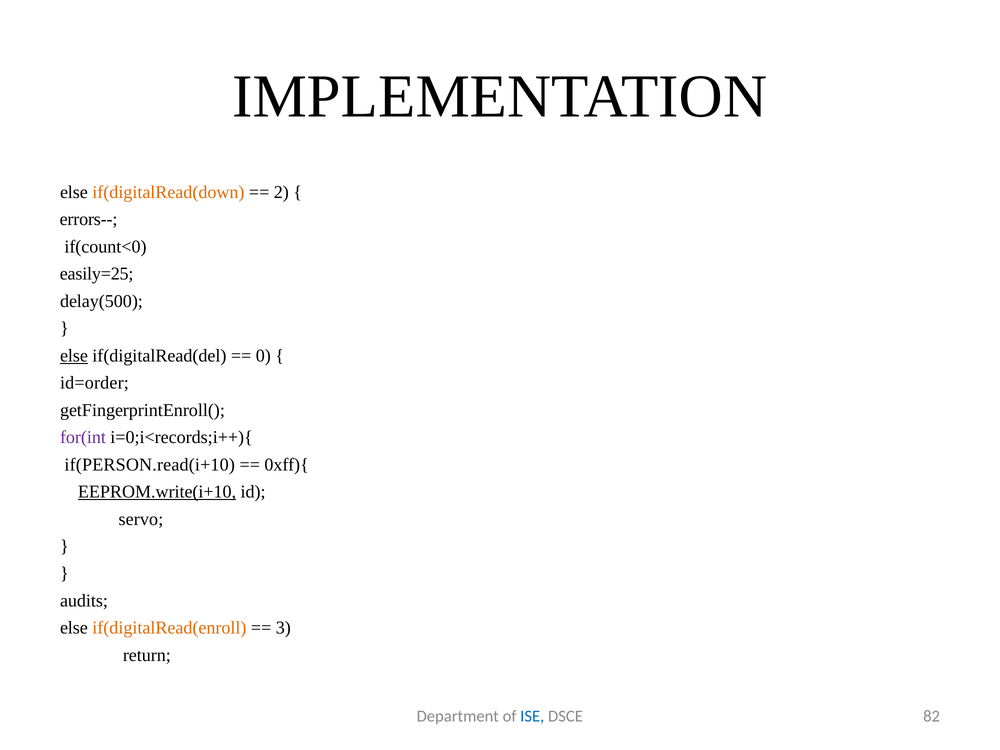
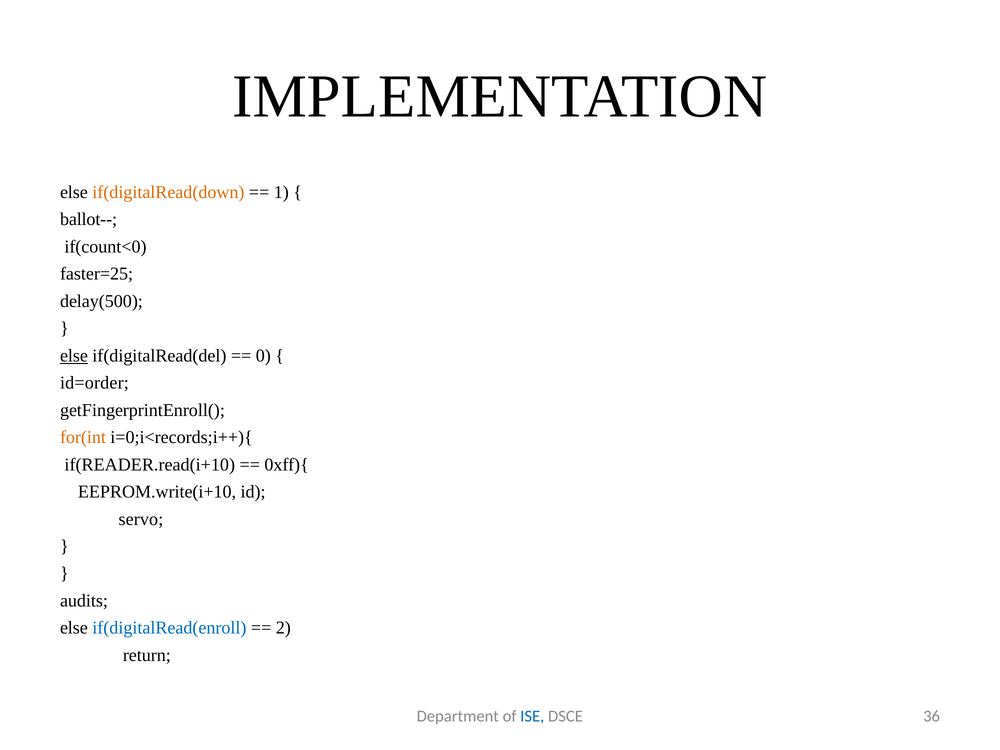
2: 2 -> 1
errors--: errors-- -> ballot--
easily=25: easily=25 -> faster=25
for(int colour: purple -> orange
if(PERSON.read(i+10: if(PERSON.read(i+10 -> if(READER.read(i+10
EEPROM.write(i+10 underline: present -> none
if(digitalRead(enroll colour: orange -> blue
3: 3 -> 2
82: 82 -> 36
